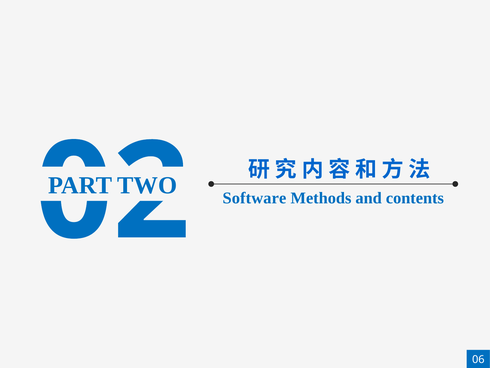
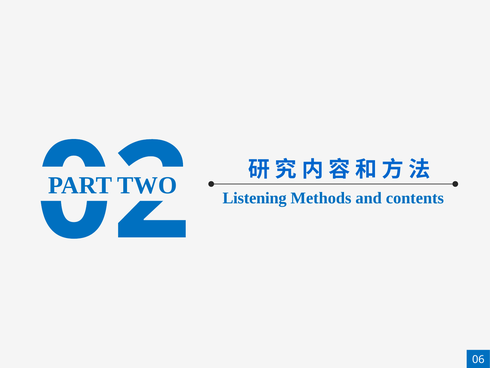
Software: Software -> Listening
